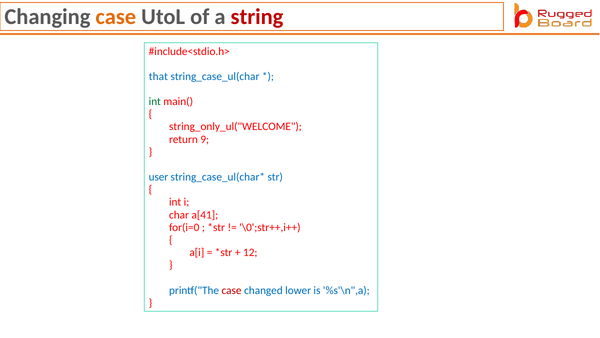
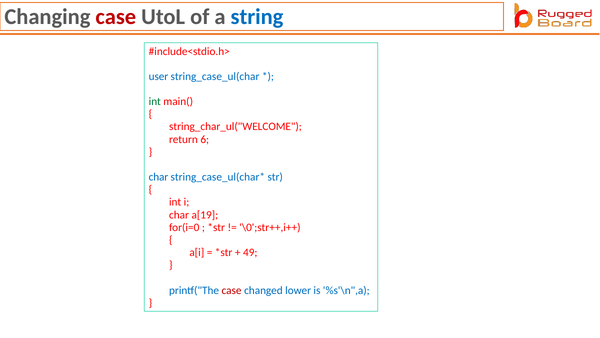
case at (116, 17) colour: orange -> red
string colour: red -> blue
that: that -> user
string_only_ul("WELCOME: string_only_ul("WELCOME -> string_char_ul("WELCOME
9: 9 -> 6
user at (158, 177): user -> char
a[41: a[41 -> a[19
12: 12 -> 49
